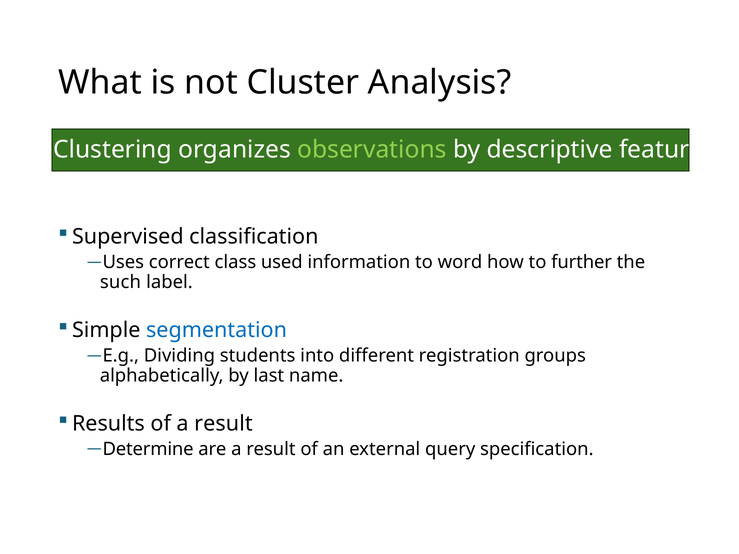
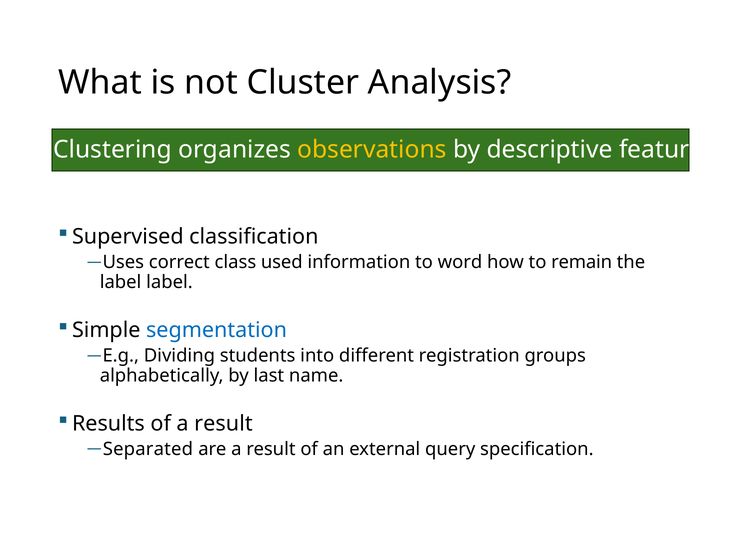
observations colour: light green -> yellow
further: further -> remain
such at (120, 282): such -> label
Determine: Determine -> Separated
